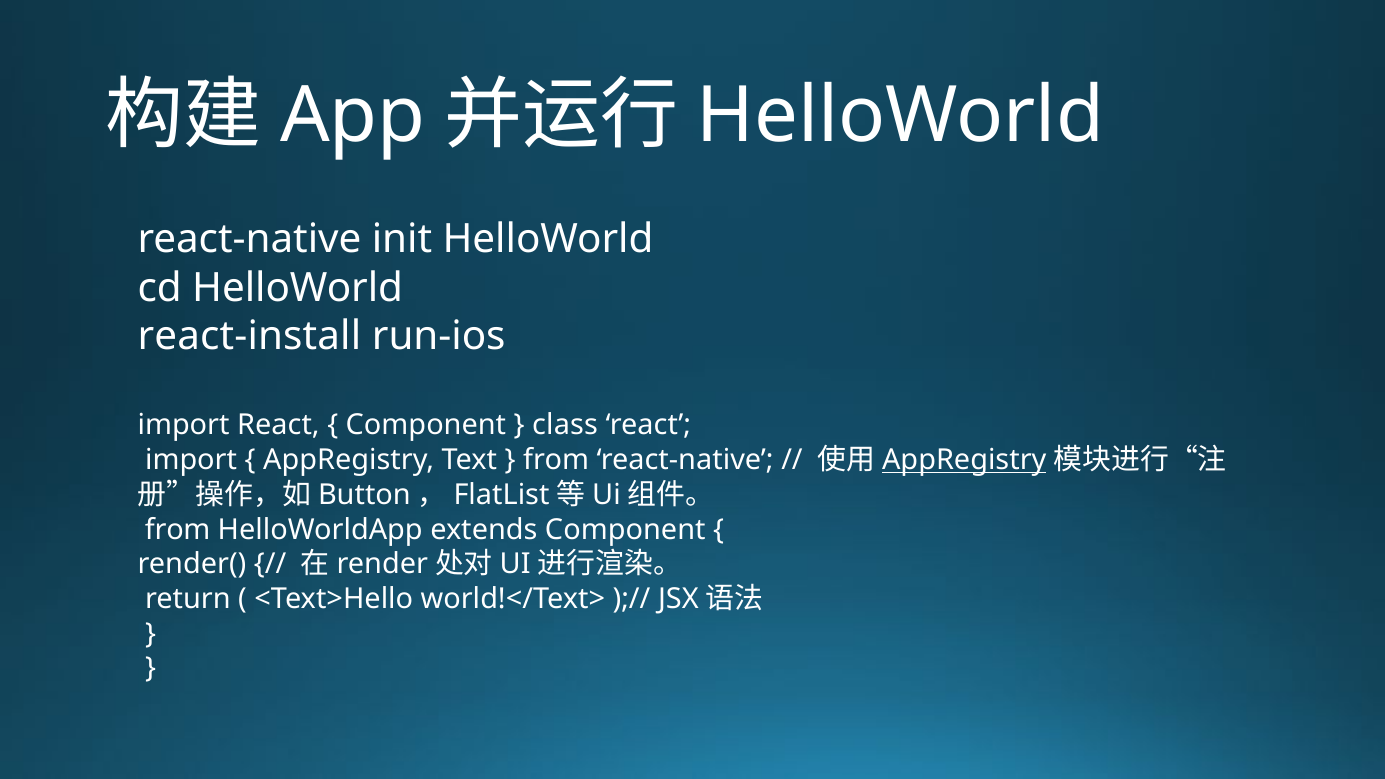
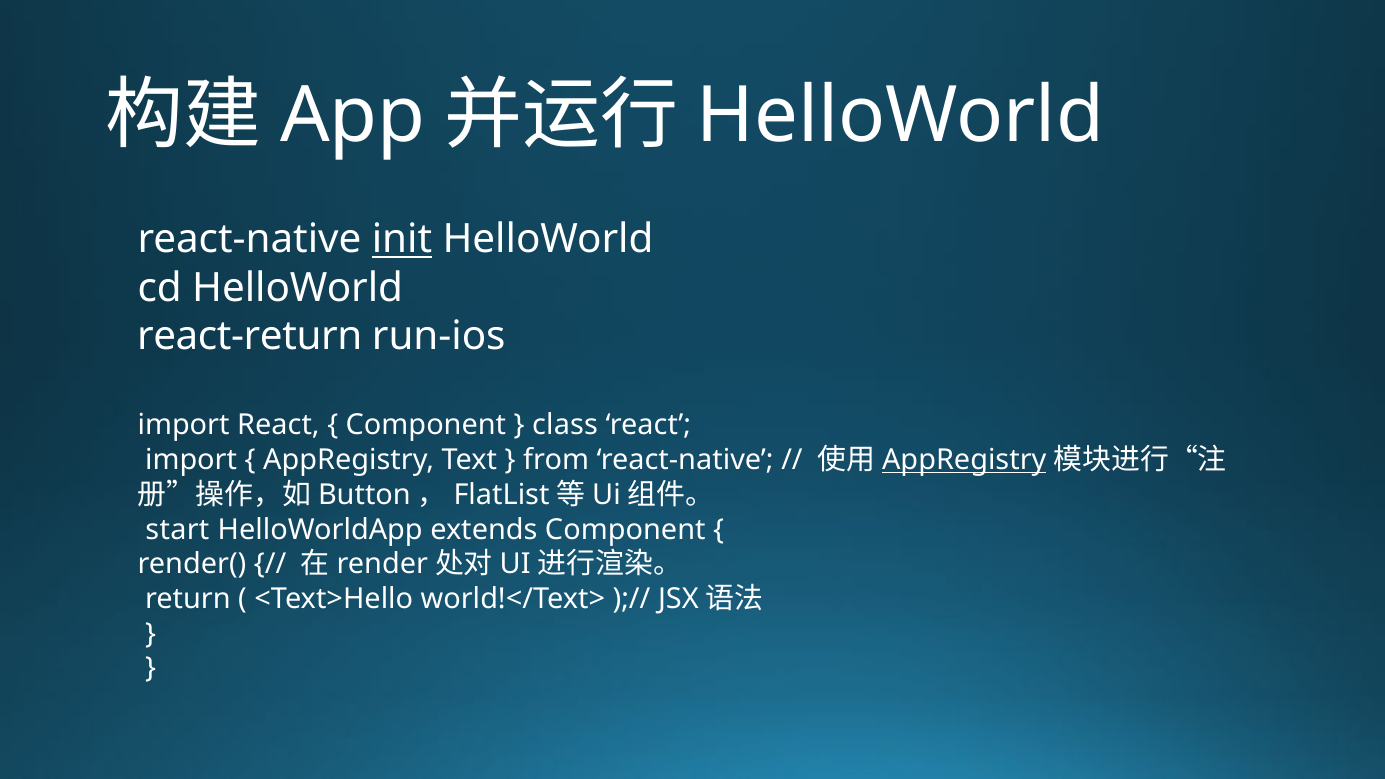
init underline: none -> present
react-install: react-install -> react-return
from at (178, 530): from -> start
